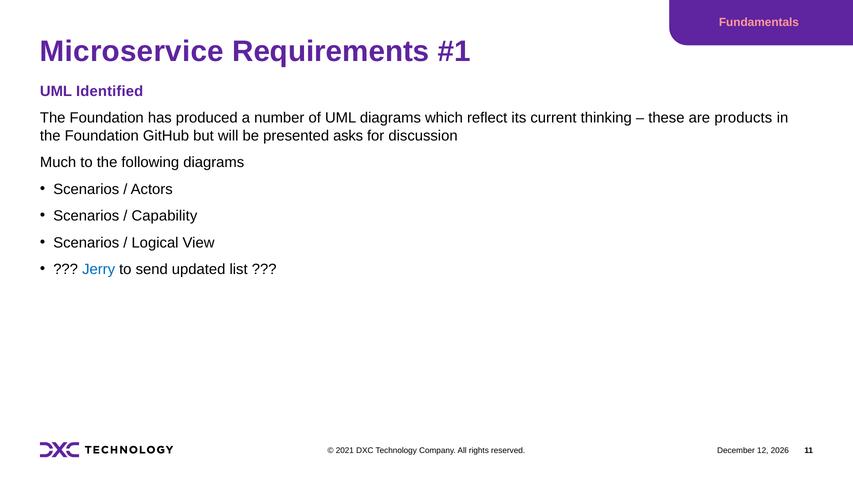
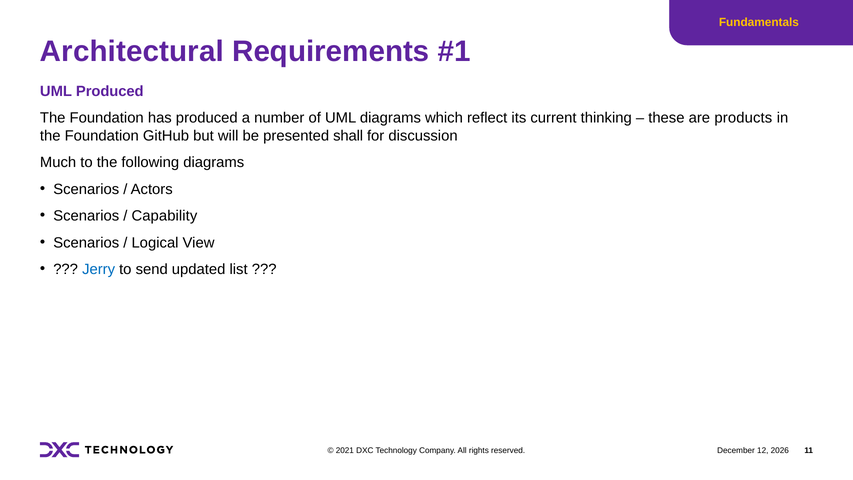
Fundamentals colour: pink -> yellow
Microservice: Microservice -> Architectural
UML Identified: Identified -> Produced
asks: asks -> shall
